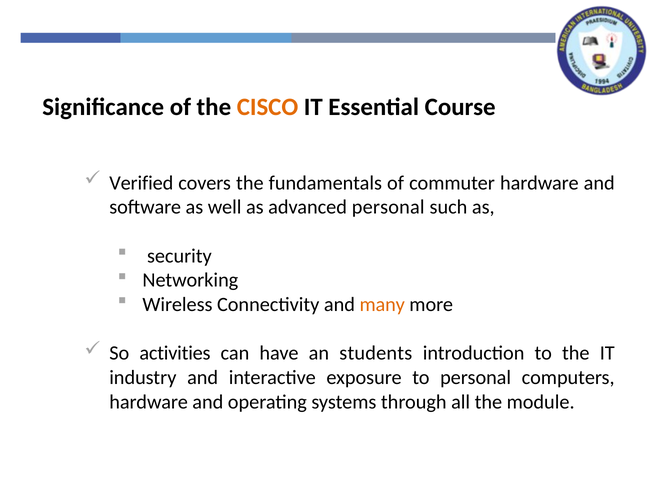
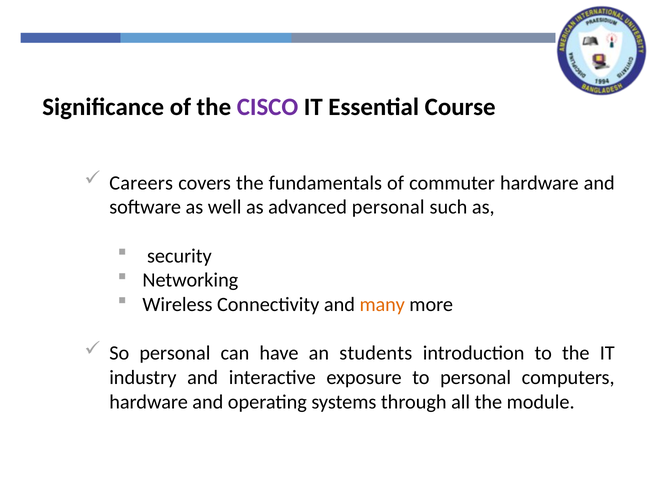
CISCO colour: orange -> purple
Verified: Verified -> Careers
So activities: activities -> personal
